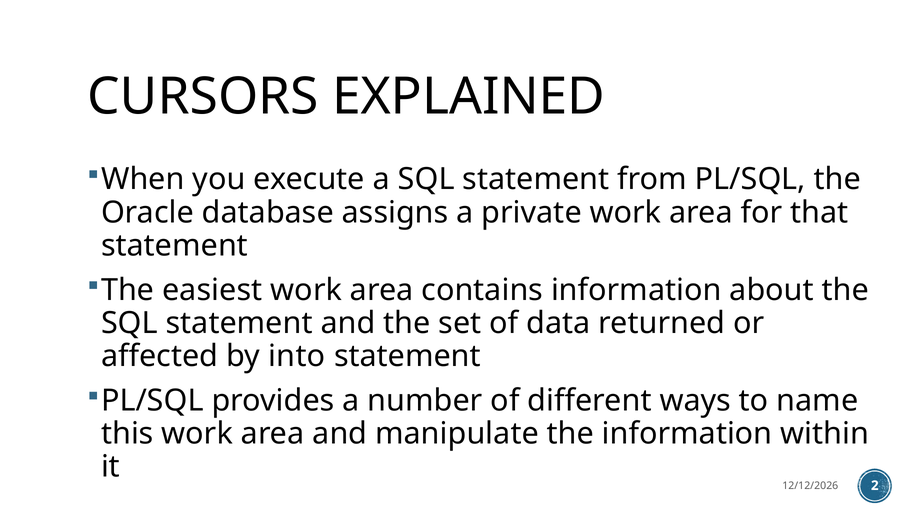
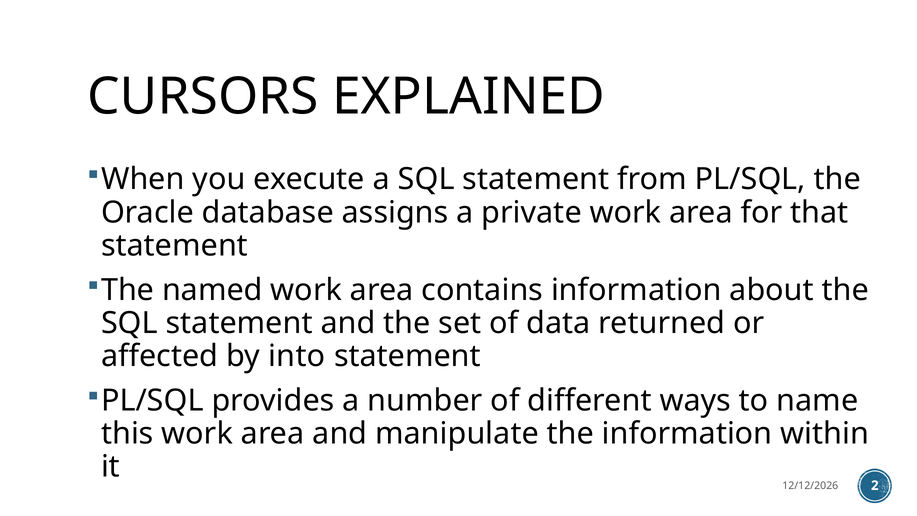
easiest: easiest -> named
